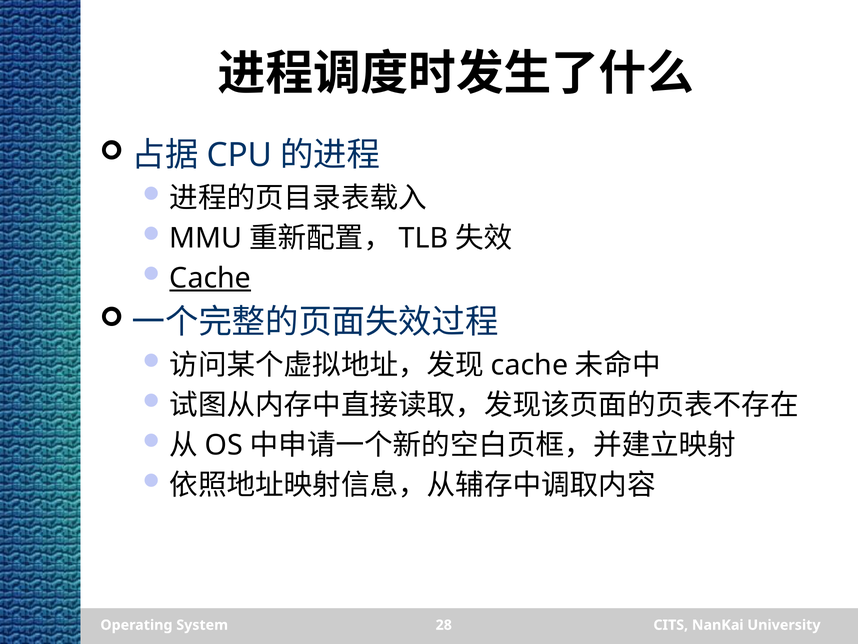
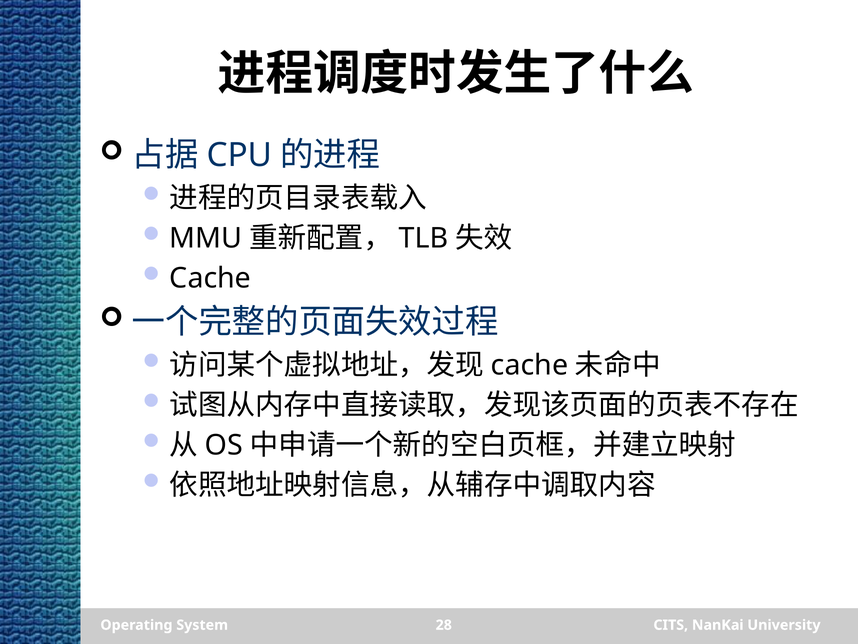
Cache at (210, 278) underline: present -> none
